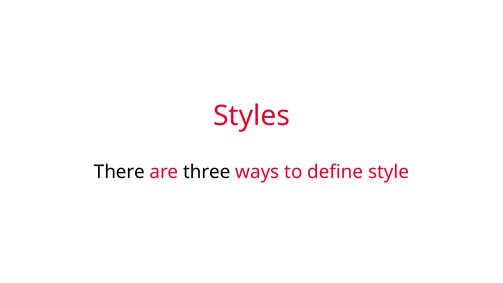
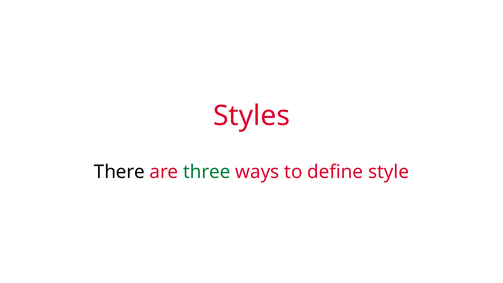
three colour: black -> green
